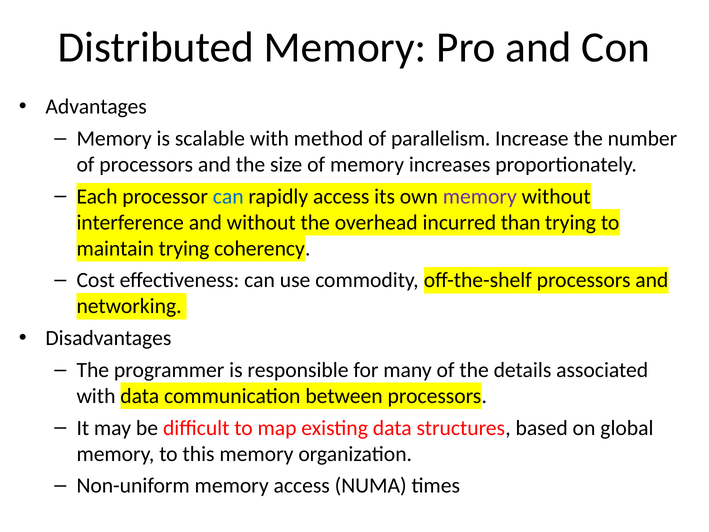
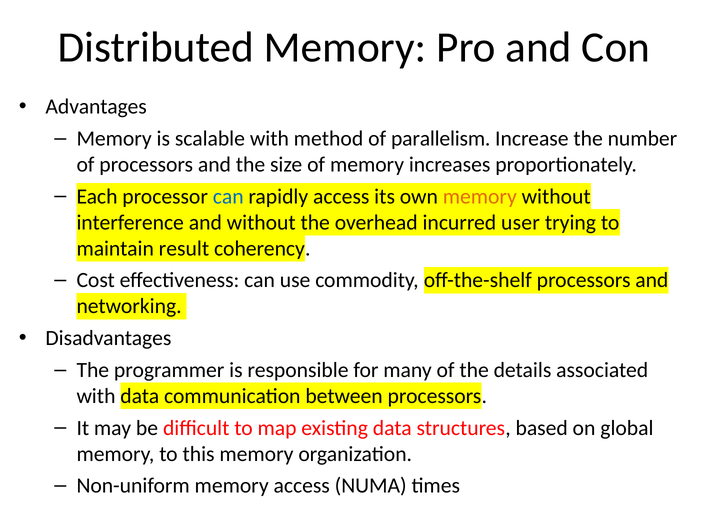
memory at (480, 196) colour: purple -> orange
than: than -> user
maintain trying: trying -> result
